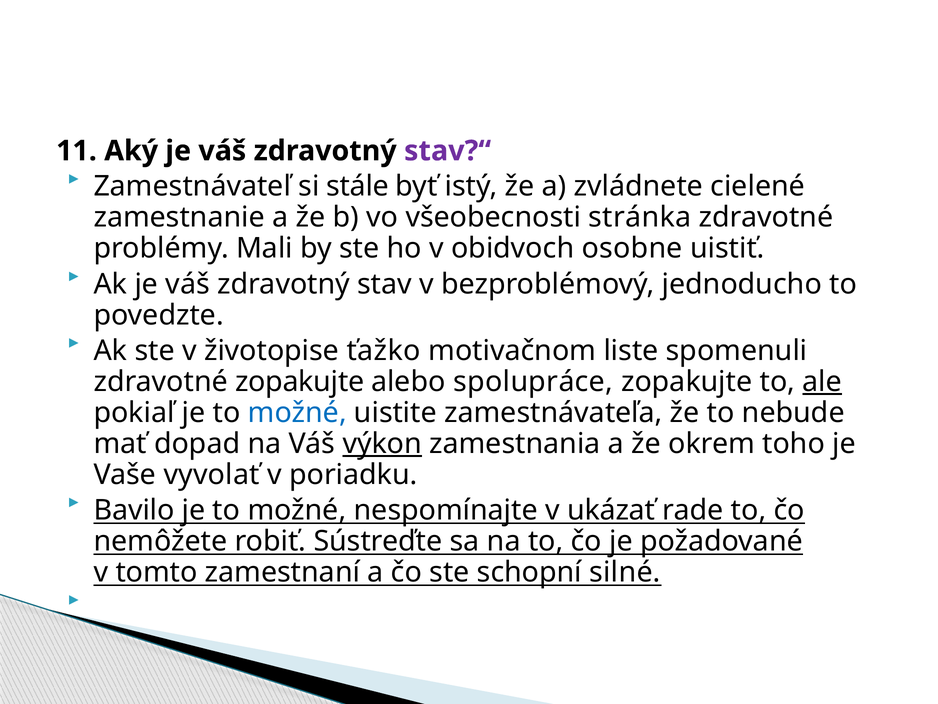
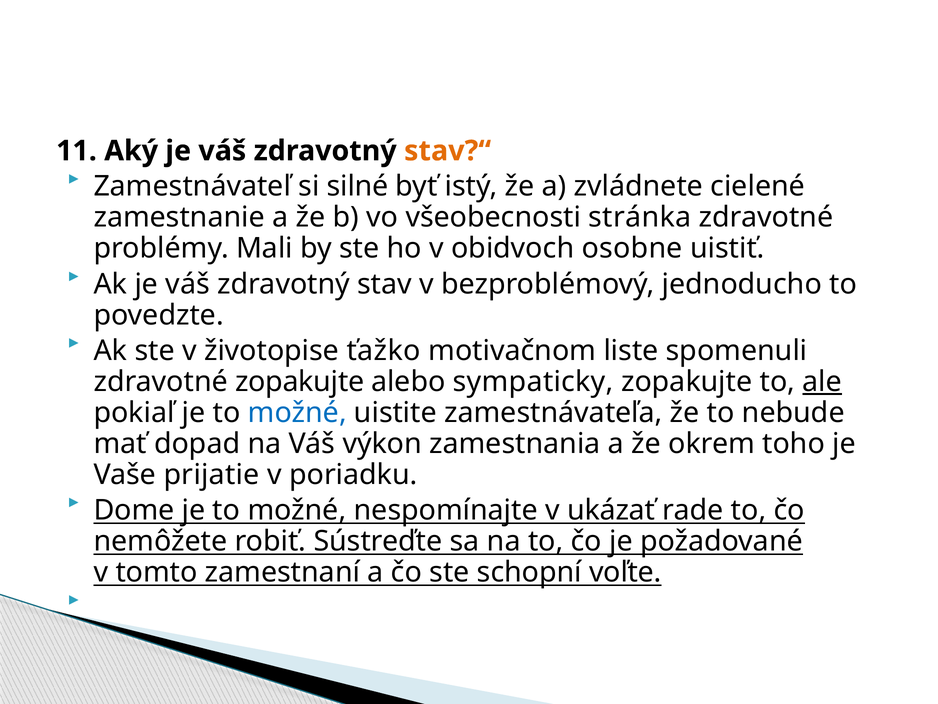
stav?“ colour: purple -> orange
stále: stále -> silné
spolupráce: spolupráce -> sympaticky
výkon underline: present -> none
vyvolať: vyvolať -> prijatie
Bavilo: Bavilo -> Dome
silné: silné -> voľte
